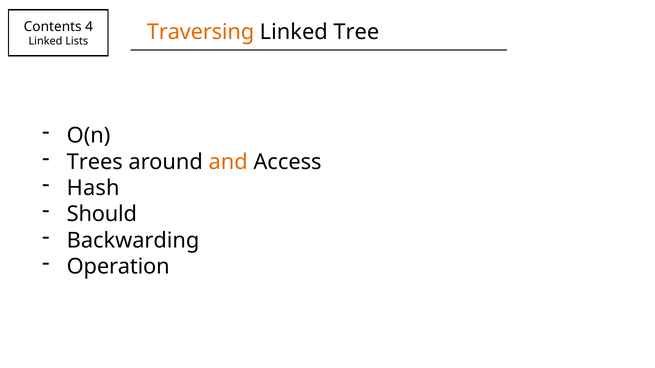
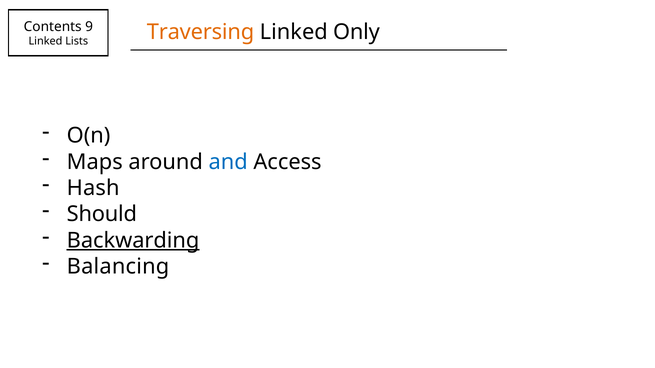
4: 4 -> 9
Tree: Tree -> Only
Trees: Trees -> Maps
and colour: orange -> blue
Backwarding underline: none -> present
Operation: Operation -> Balancing
